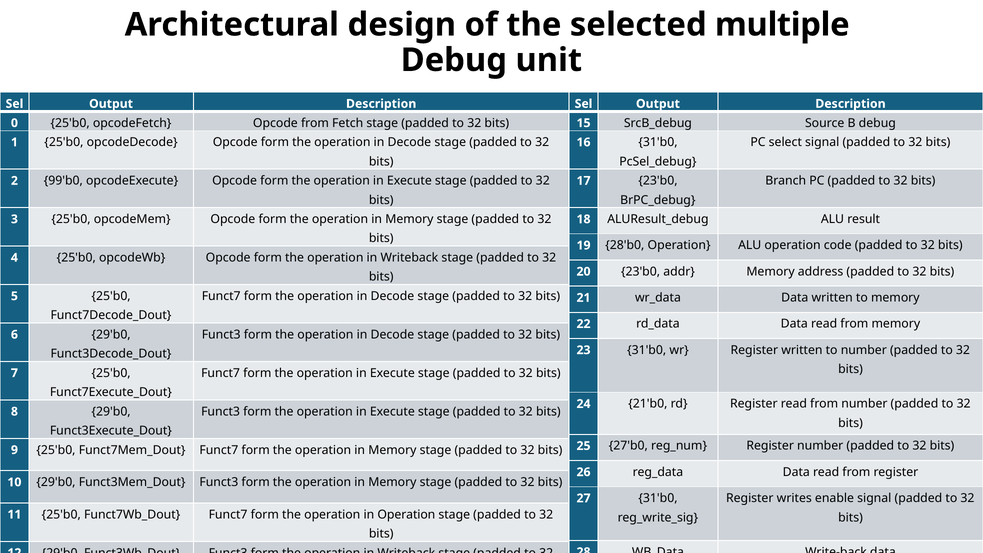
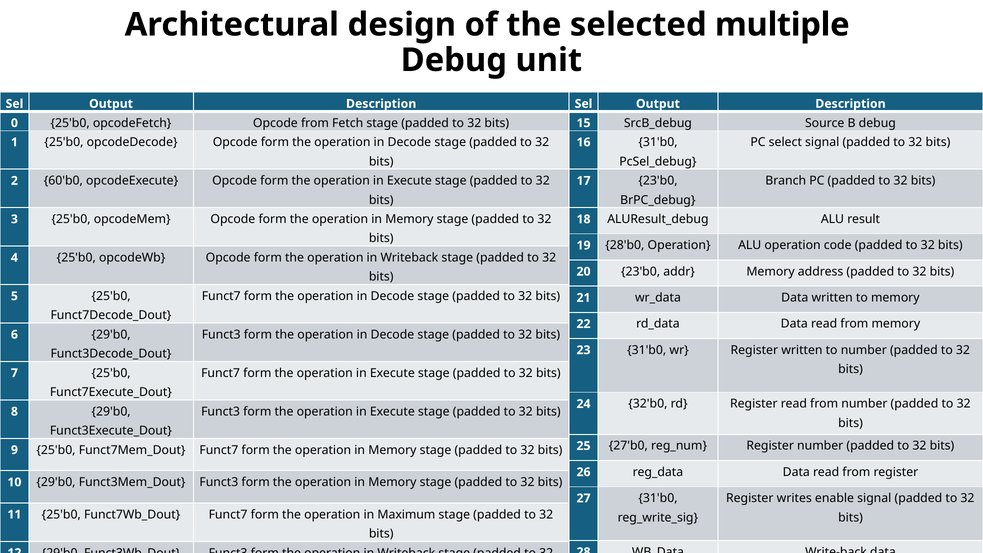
99'b0: 99'b0 -> 60'b0
21'b0: 21'b0 -> 32'b0
in Operation: Operation -> Maximum
